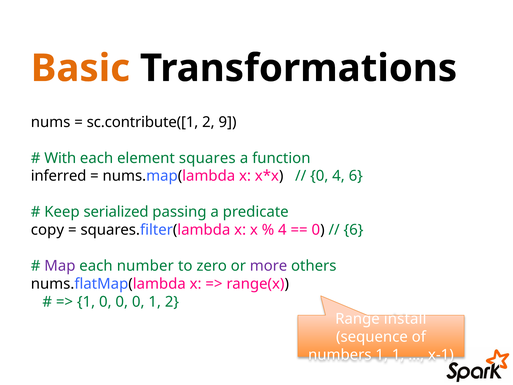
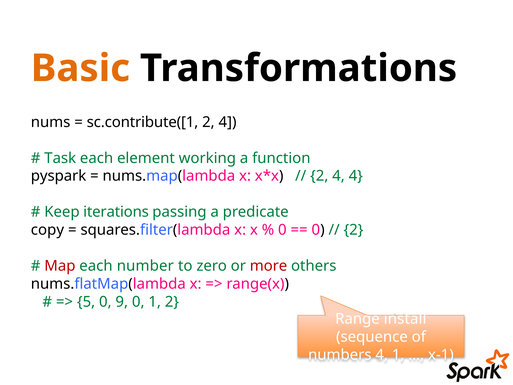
9 at (228, 122): 9 -> 4
With: With -> Task
squares: squares -> working
inferred: inferred -> pyspark
0 at (319, 176): 0 -> 2
4 6: 6 -> 4
serialized: serialized -> iterations
4 at (282, 230): 4 -> 0
6 at (354, 230): 6 -> 2
Map colour: purple -> red
more colour: purple -> red
1 at (86, 302): 1 -> 5
0 at (122, 302): 0 -> 9
numbers 1: 1 -> 4
